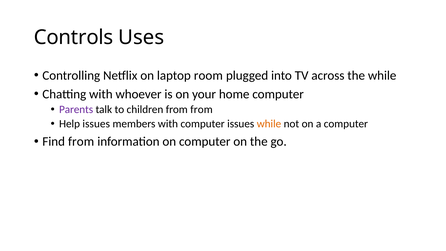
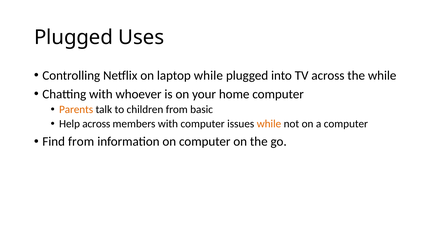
Controls at (74, 37): Controls -> Plugged
laptop room: room -> while
Parents colour: purple -> orange
from from: from -> basic
Help issues: issues -> across
